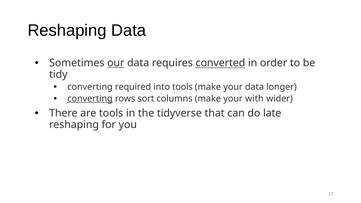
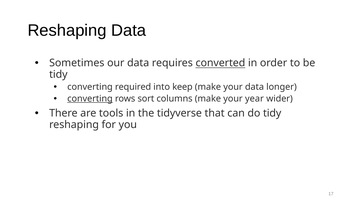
our underline: present -> none
into tools: tools -> keep
with: with -> year
do late: late -> tidy
